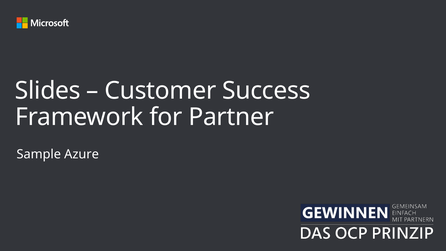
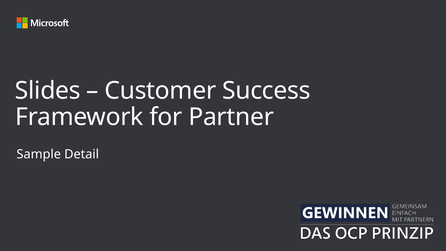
Azure: Azure -> Detail
